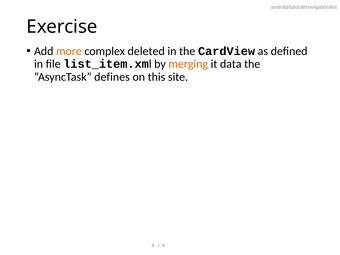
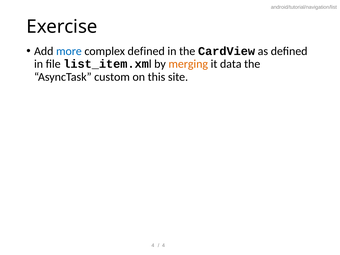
more colour: orange -> blue
complex deleted: deleted -> defined
defines: defines -> custom
